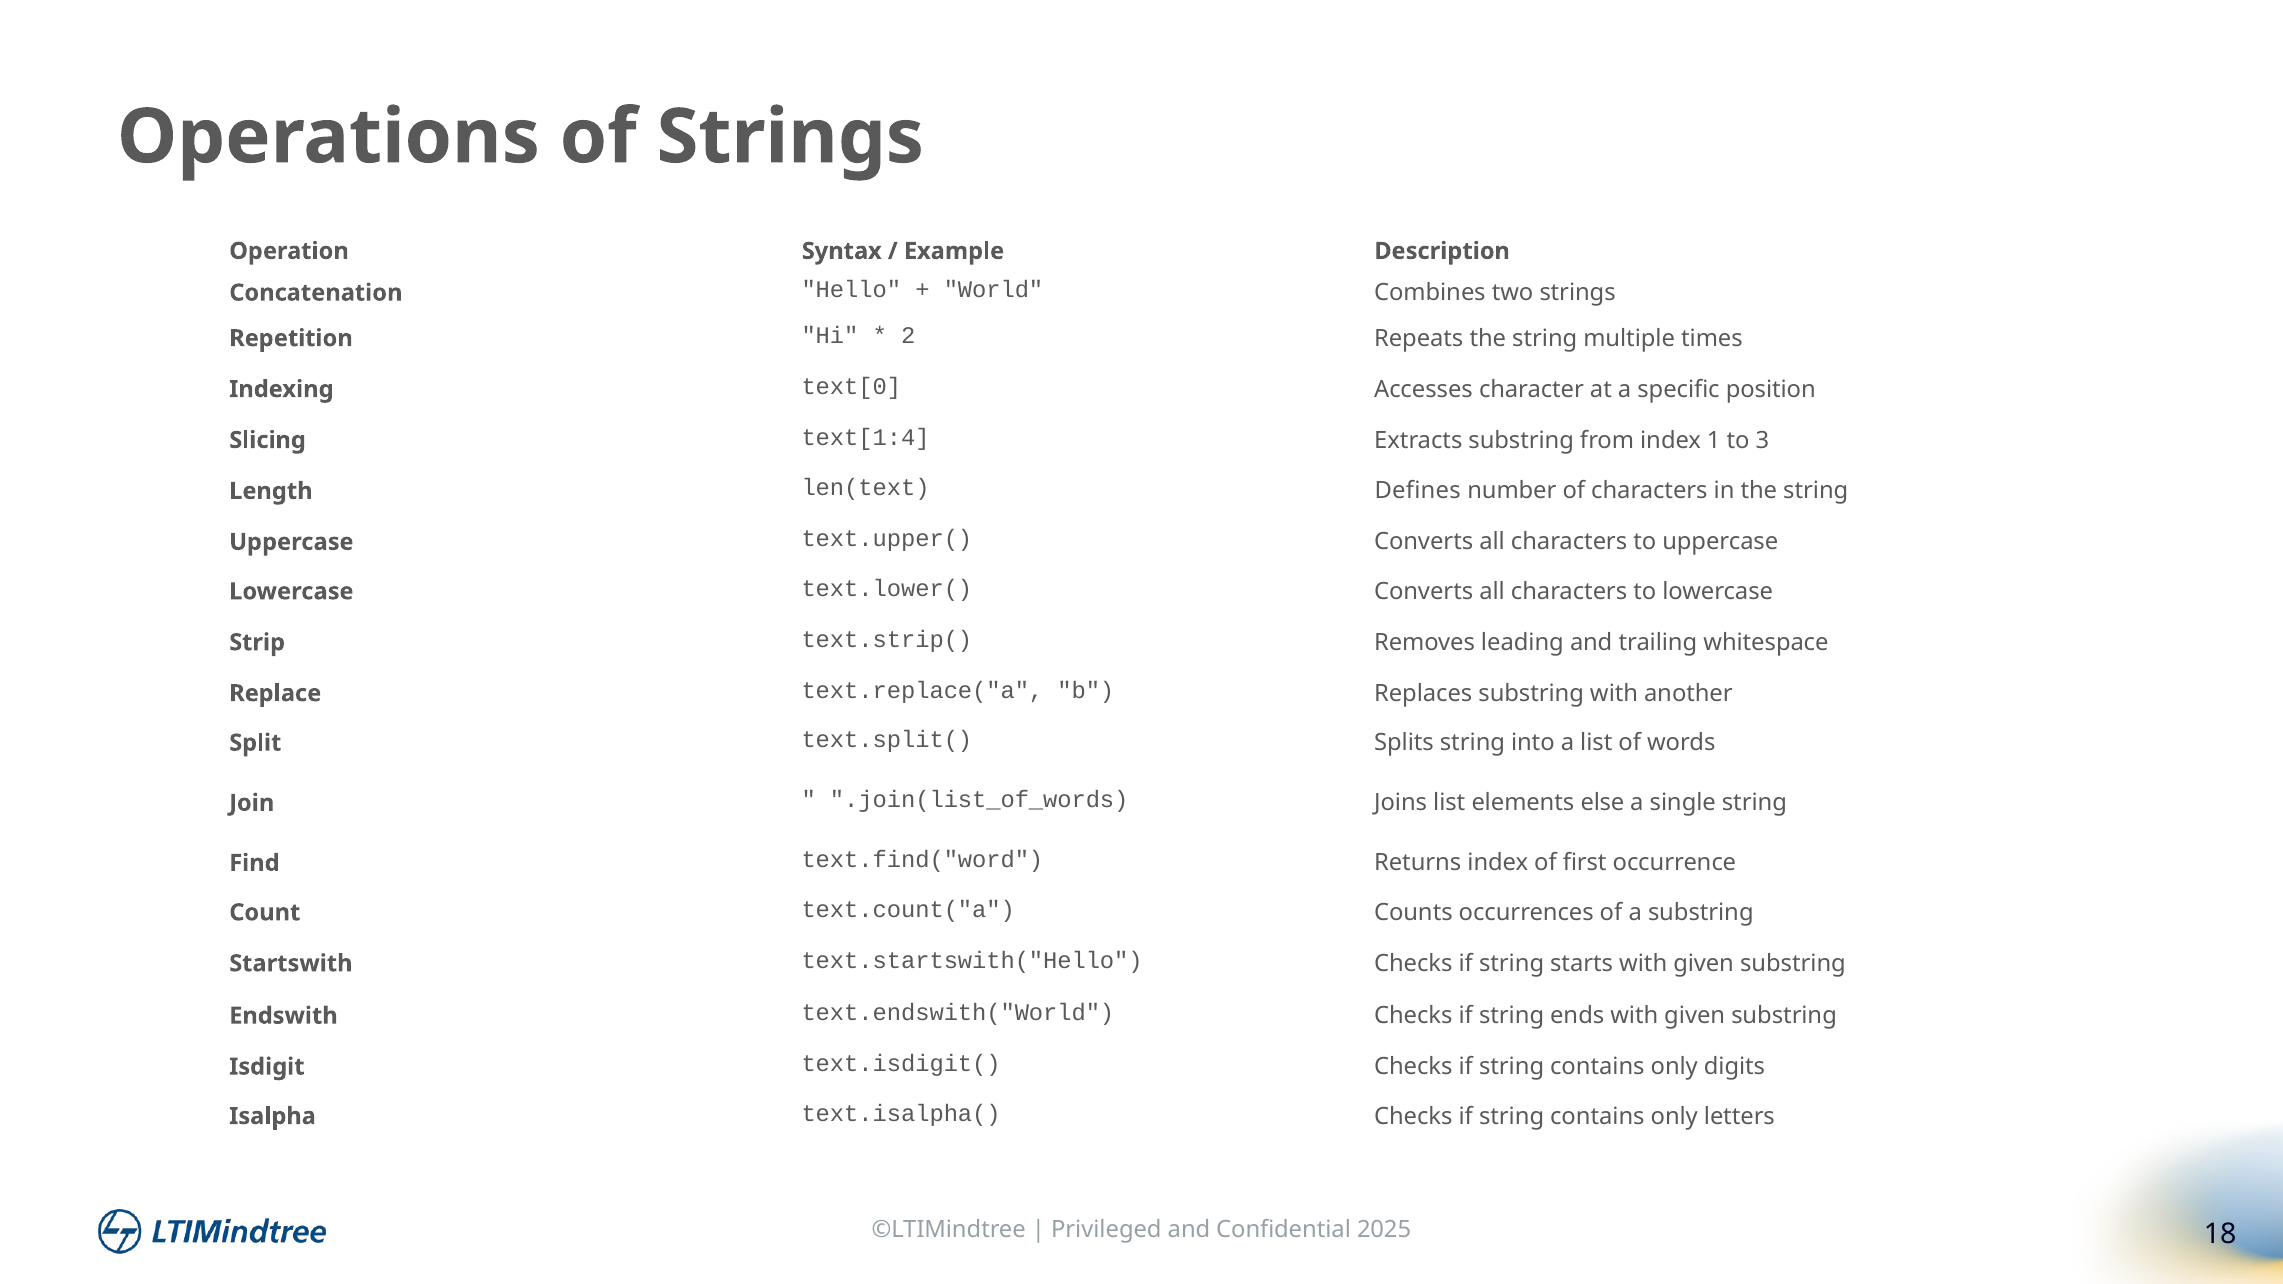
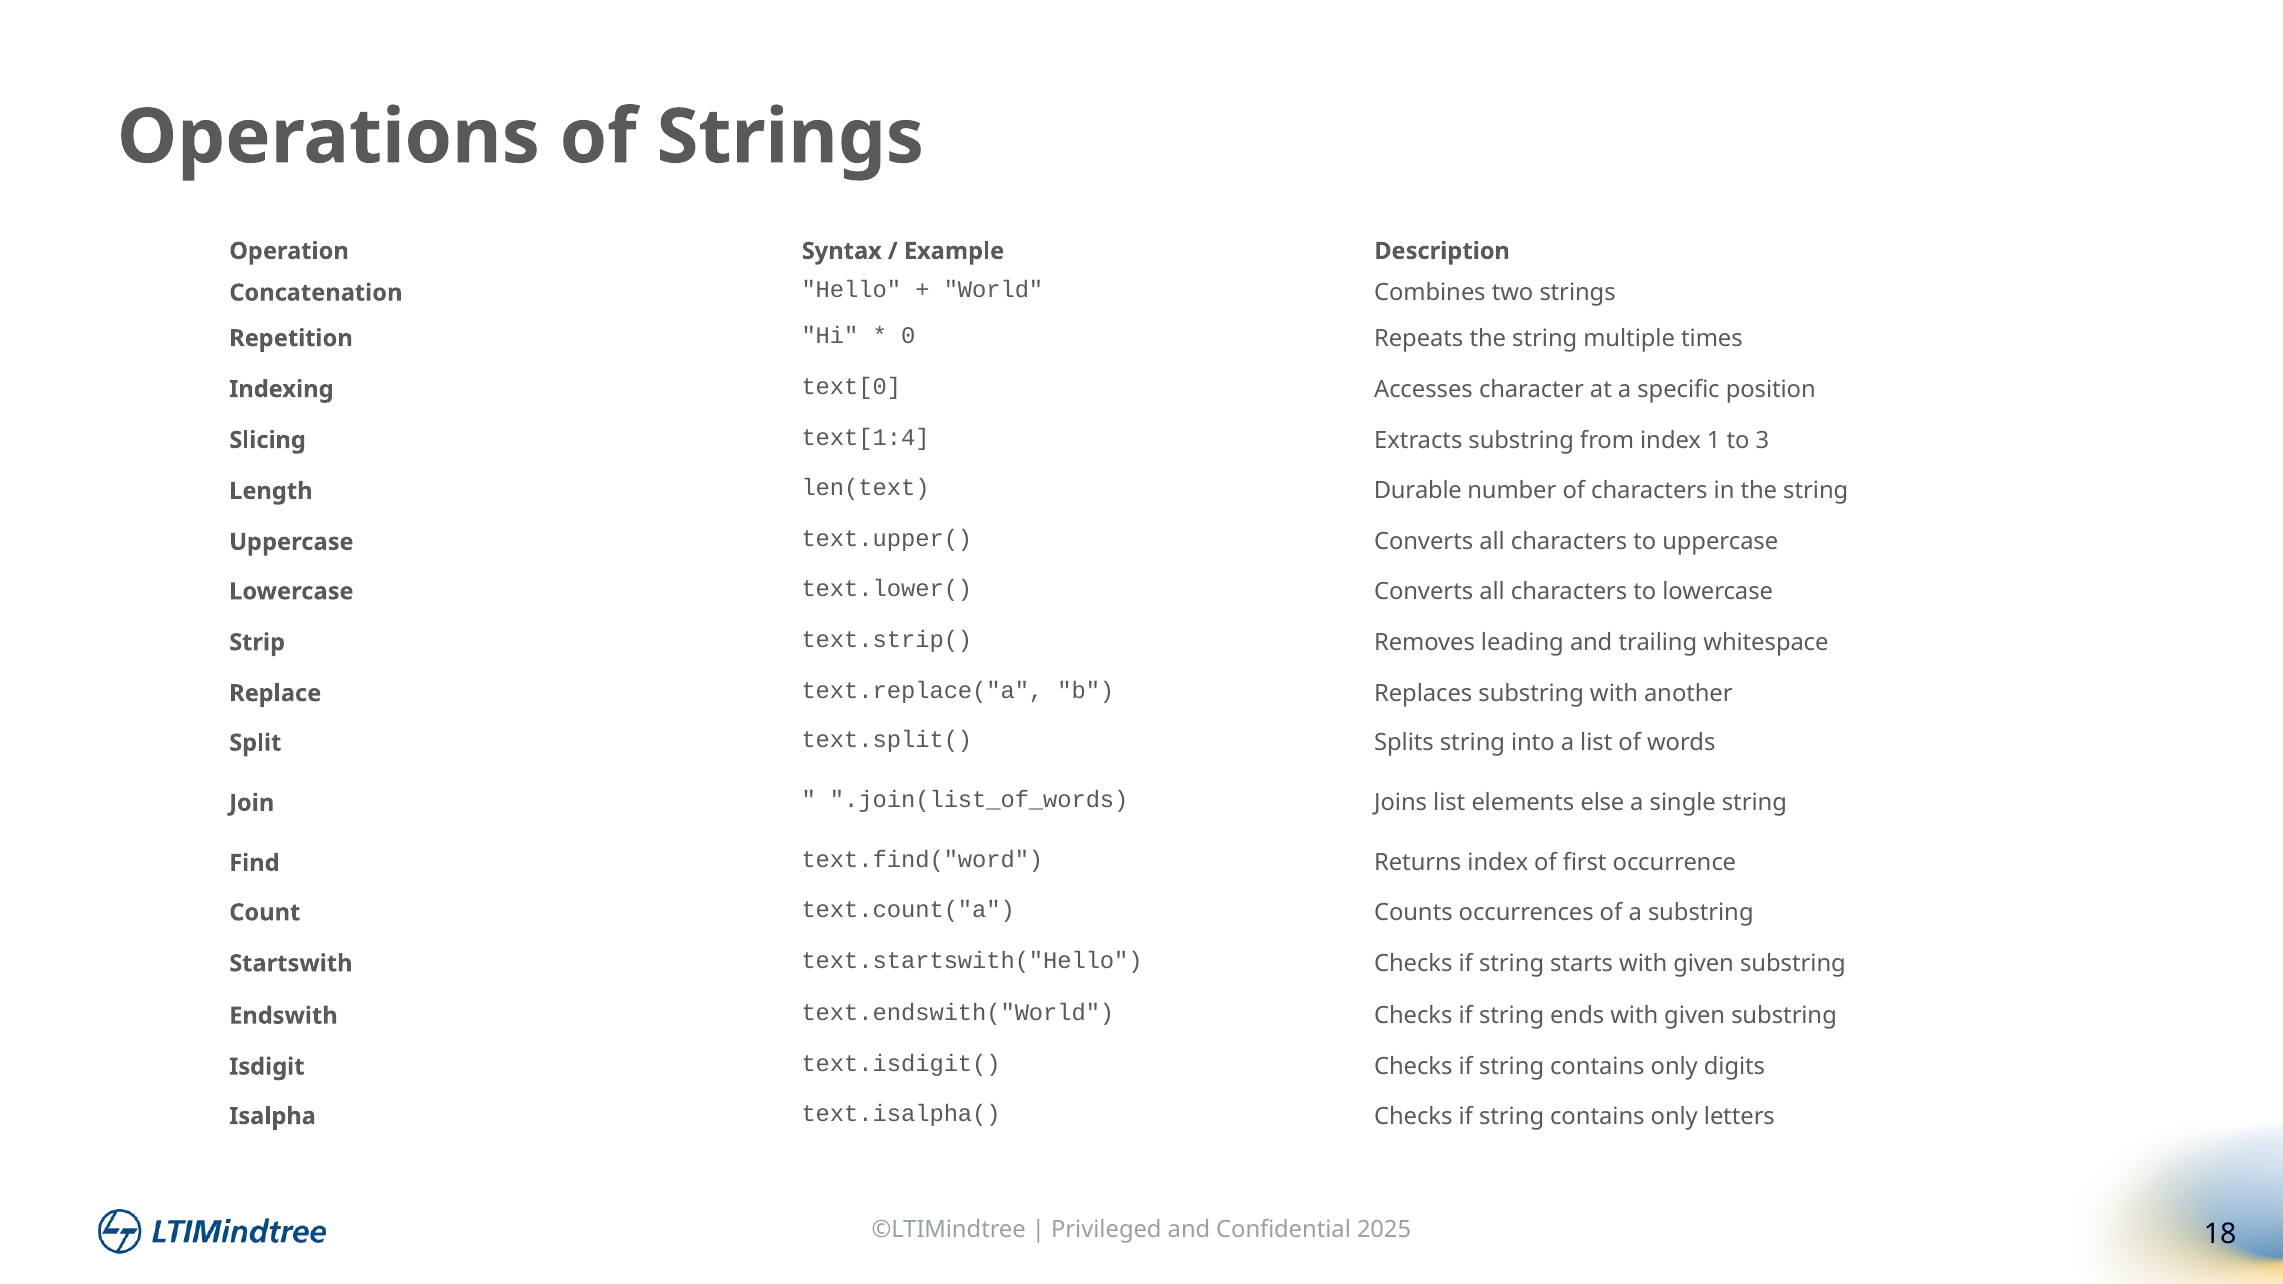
2: 2 -> 0
Defines: Defines -> Durable
